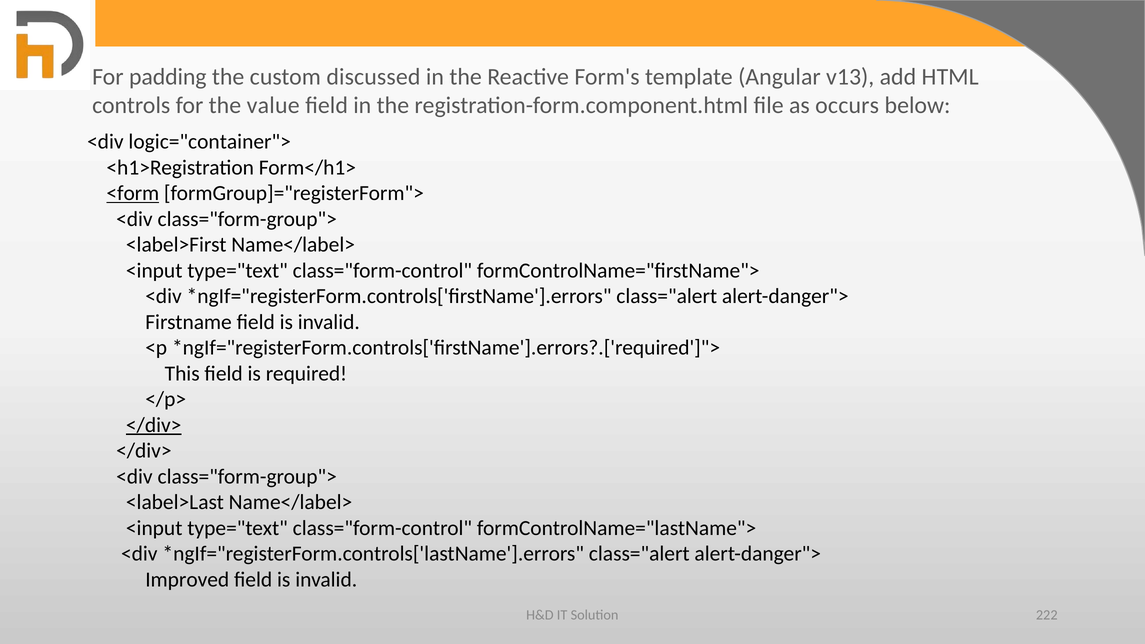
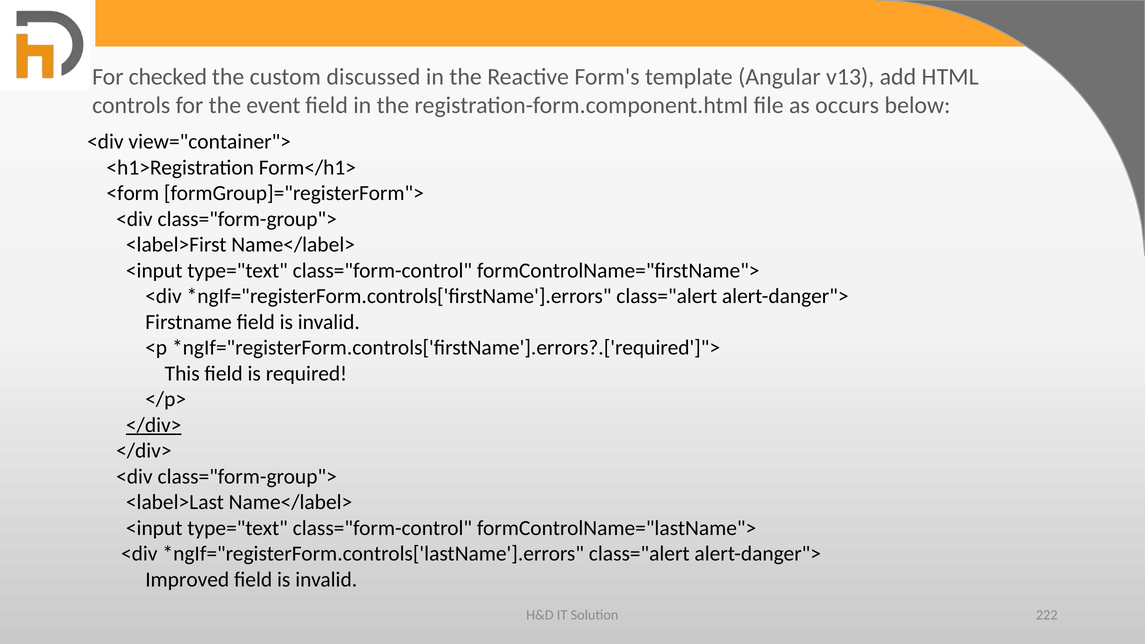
padding: padding -> checked
value: value -> event
logic="container">: logic="container"> -> view="container">
<form underline: present -> none
